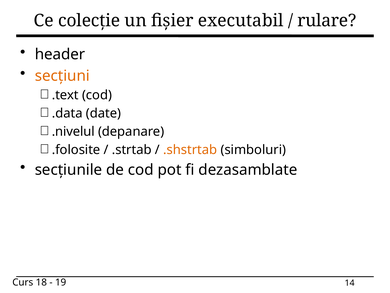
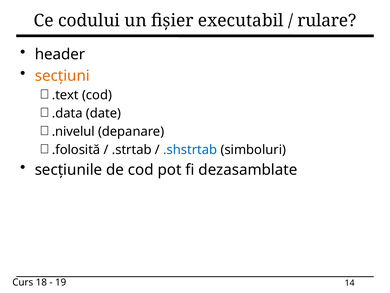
colecție: colecție -> codului
.folosite: .folosite -> .folosită
.shstrtab colour: orange -> blue
